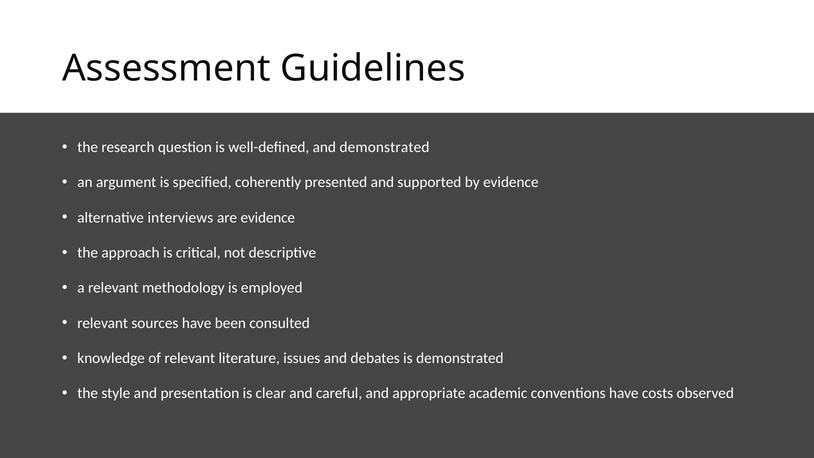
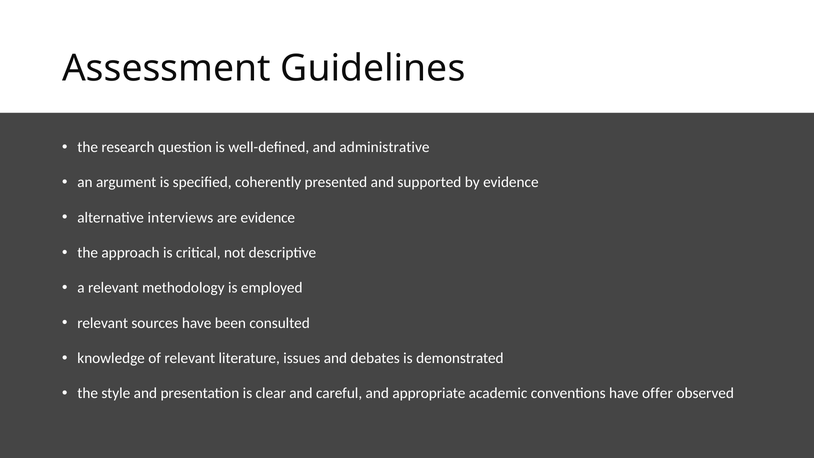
and demonstrated: demonstrated -> administrative
costs: costs -> offer
